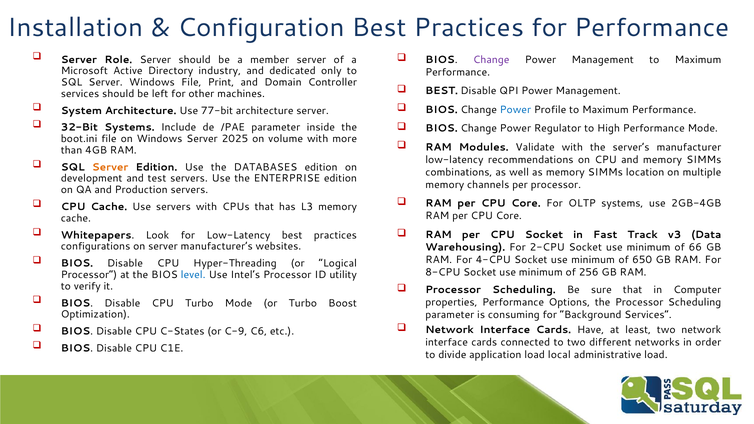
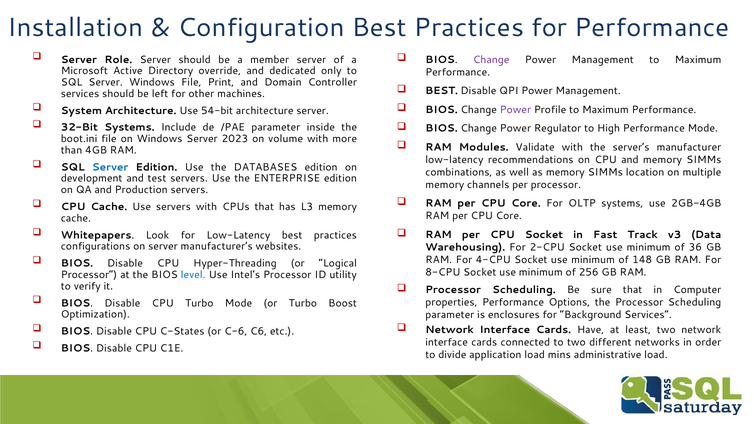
industry: industry -> override
77-bit: 77-bit -> 54-bit
Power at (515, 110) colour: blue -> purple
2025: 2025 -> 2023
Server at (110, 167) colour: orange -> blue
66: 66 -> 36
650: 650 -> 148
consuming: consuming -> enclosures
C-9: C-9 -> C-6
local: local -> mins
